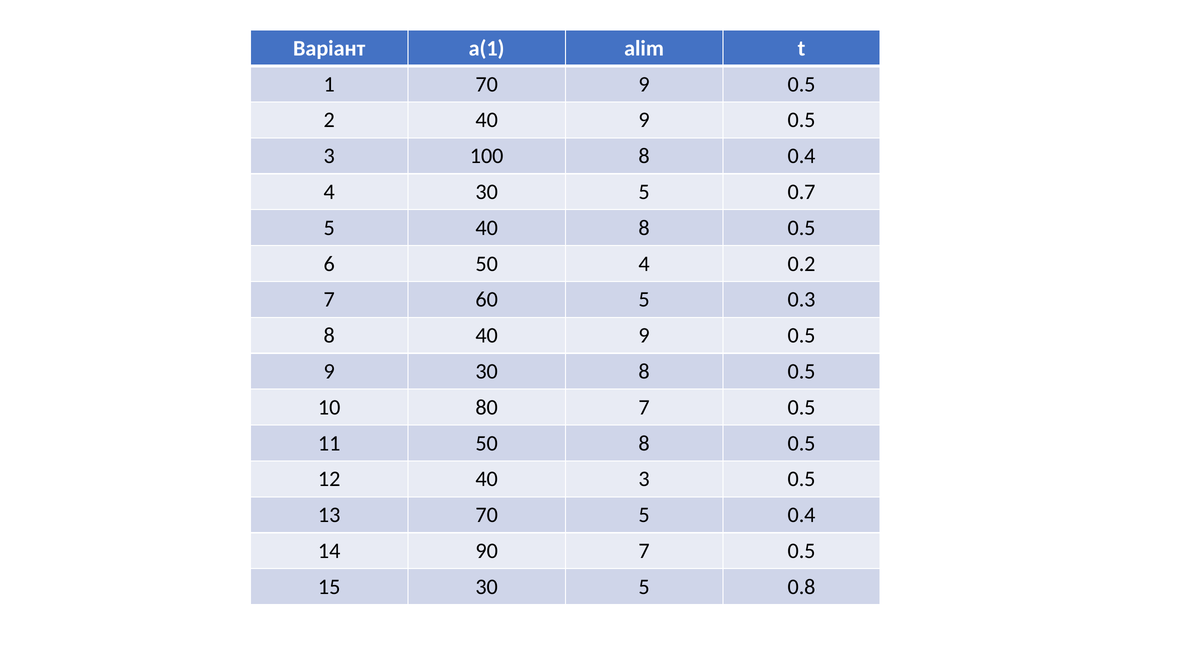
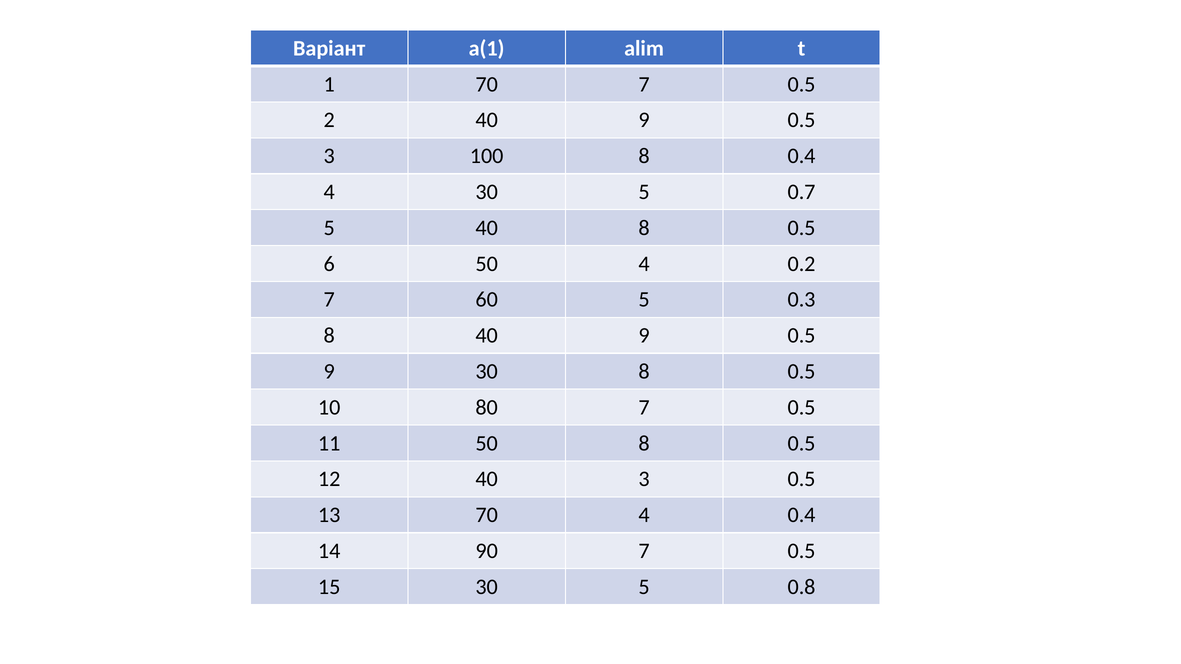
70 9: 9 -> 7
70 5: 5 -> 4
